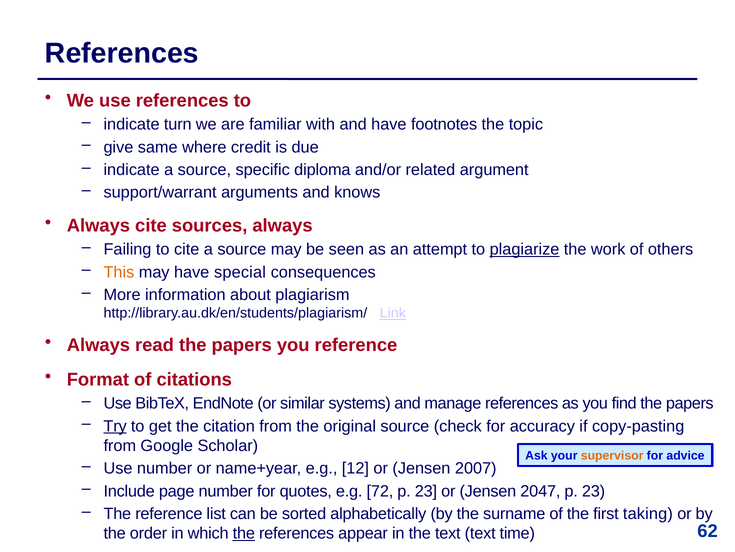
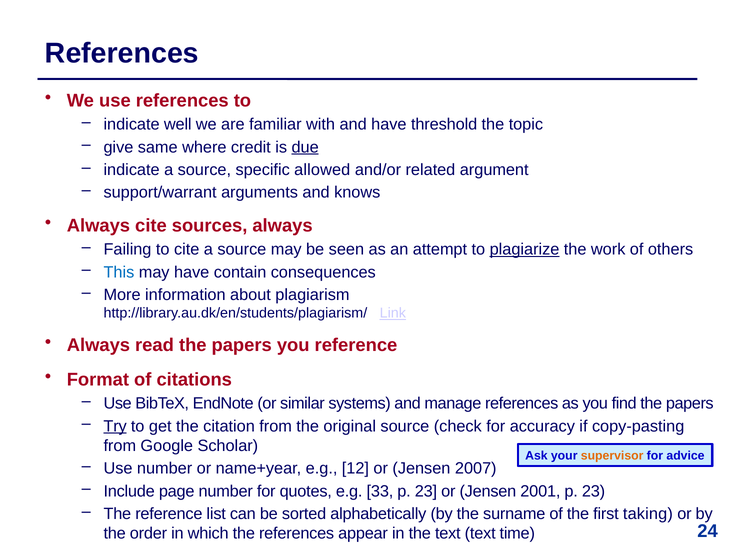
turn: turn -> well
footnotes: footnotes -> threshold
due underline: none -> present
diploma: diploma -> allowed
This colour: orange -> blue
special: special -> contain
72: 72 -> 33
2047: 2047 -> 2001
the at (244, 533) underline: present -> none
62: 62 -> 24
